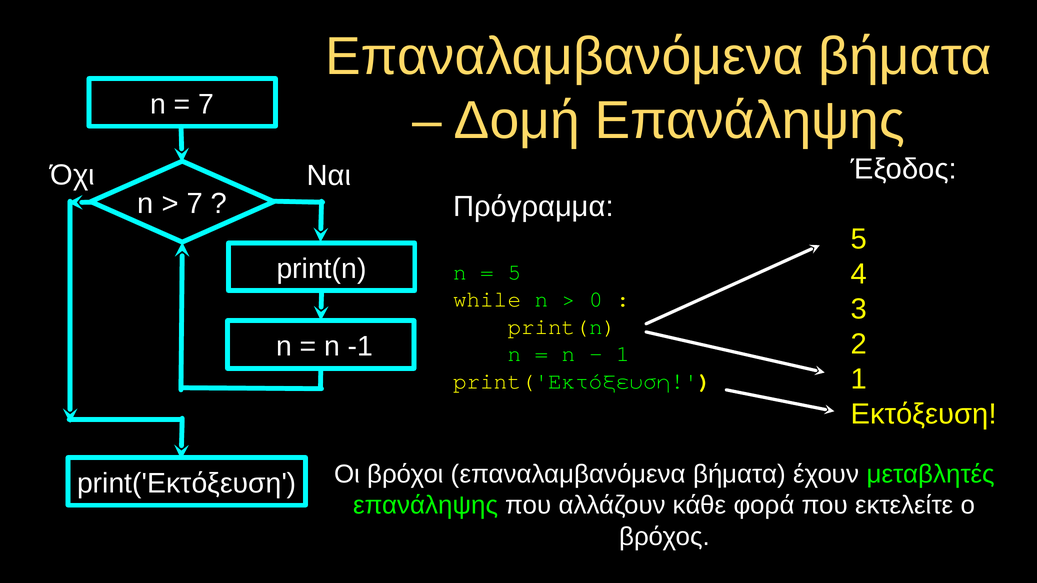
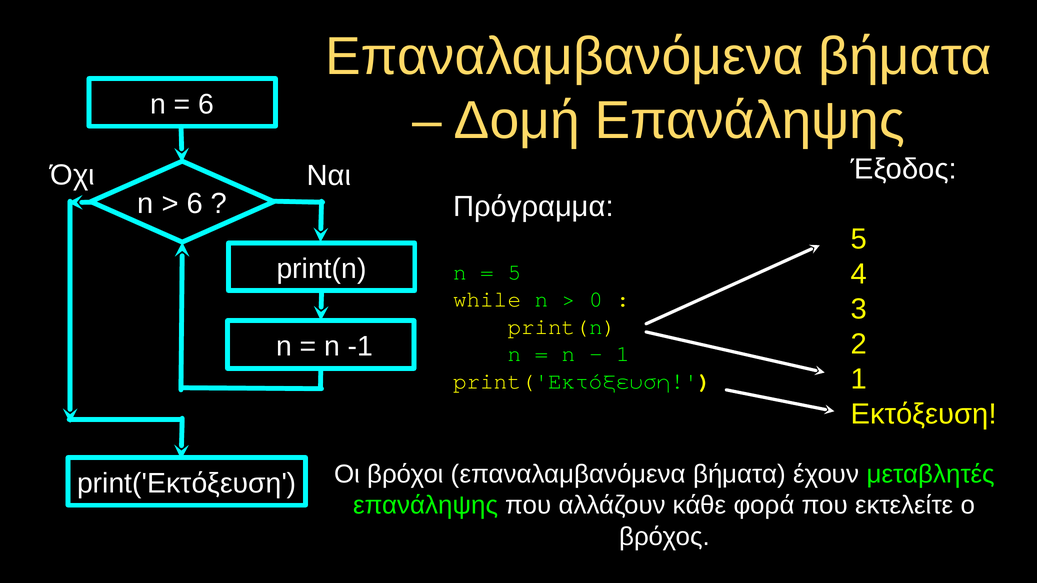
7 at (206, 104): 7 -> 6
7 at (195, 204): 7 -> 6
